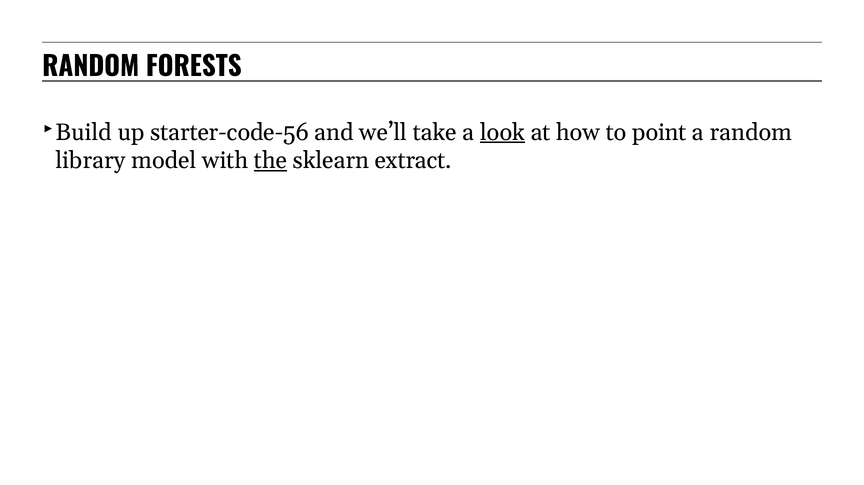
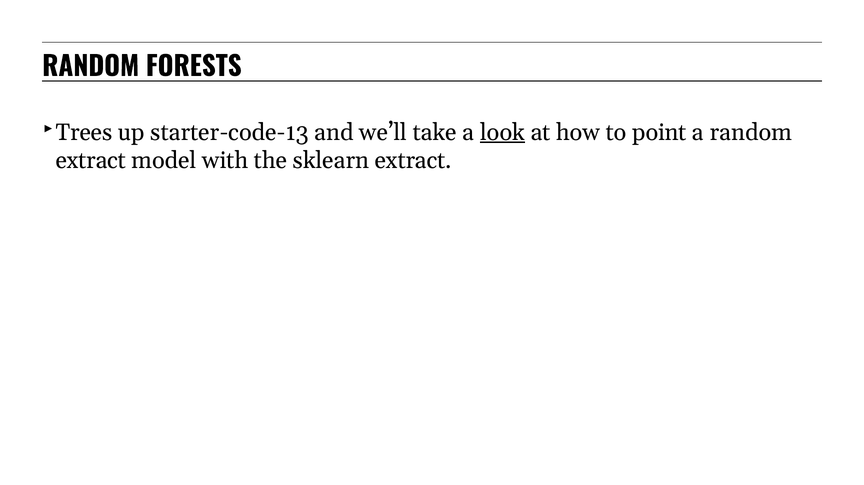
Build: Build -> Trees
starter-code-56: starter-code-56 -> starter-code-13
library at (91, 161): library -> extract
the underline: present -> none
